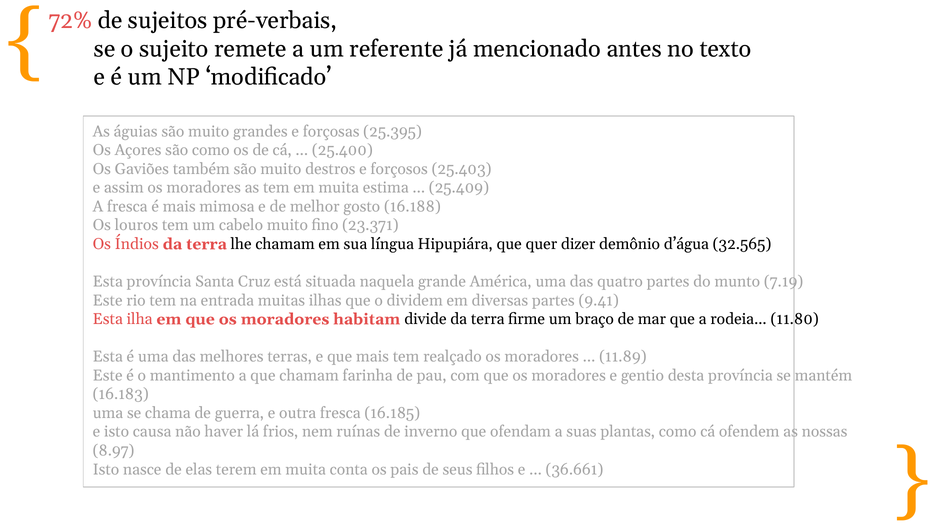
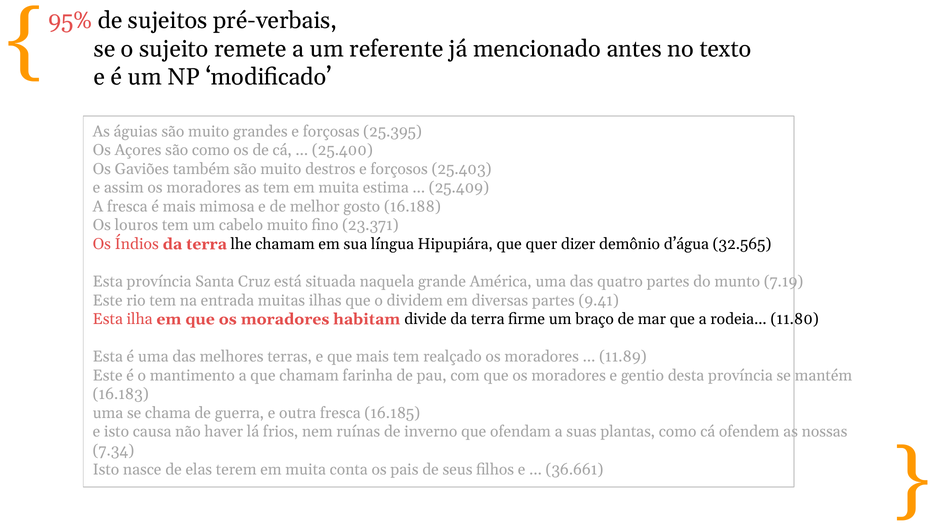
72%: 72% -> 95%
8.97: 8.97 -> 7.34
